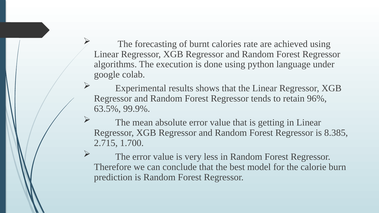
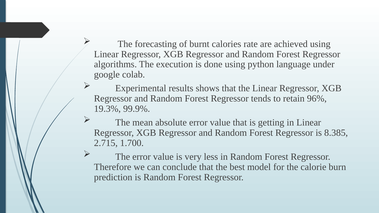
63.5%: 63.5% -> 19.3%
